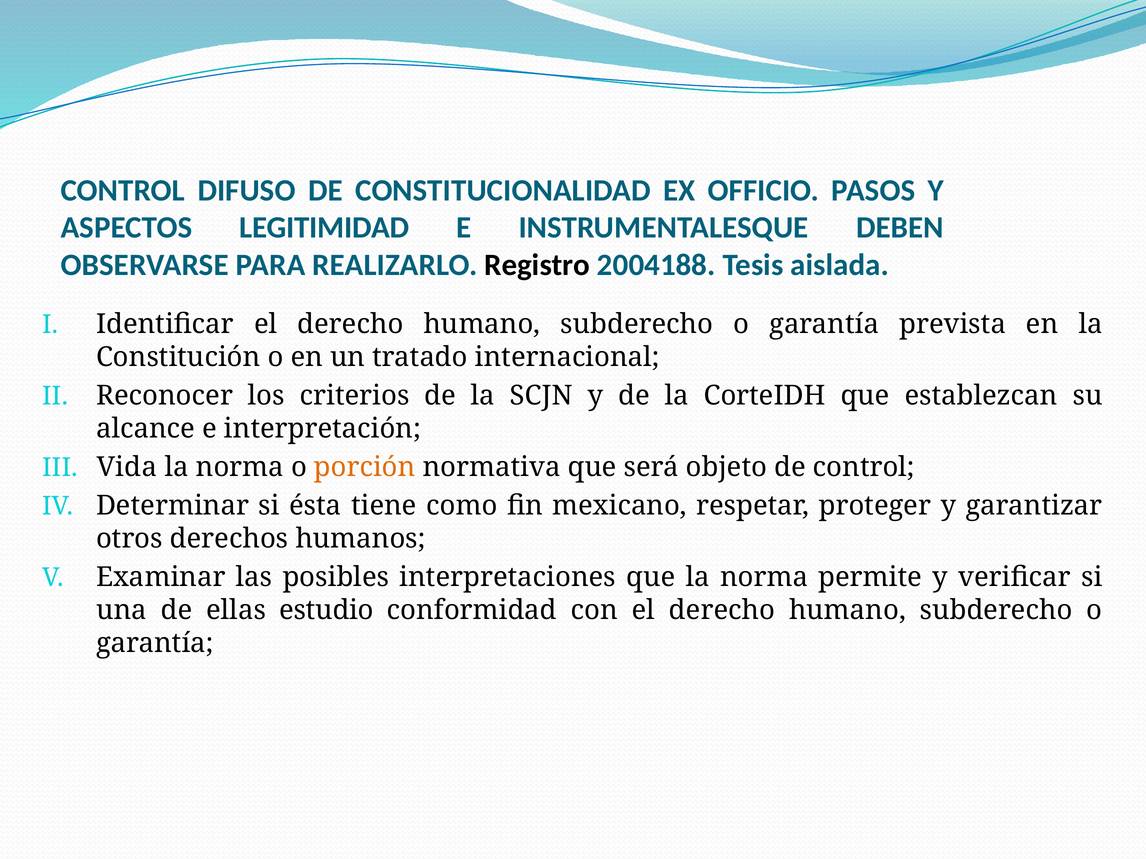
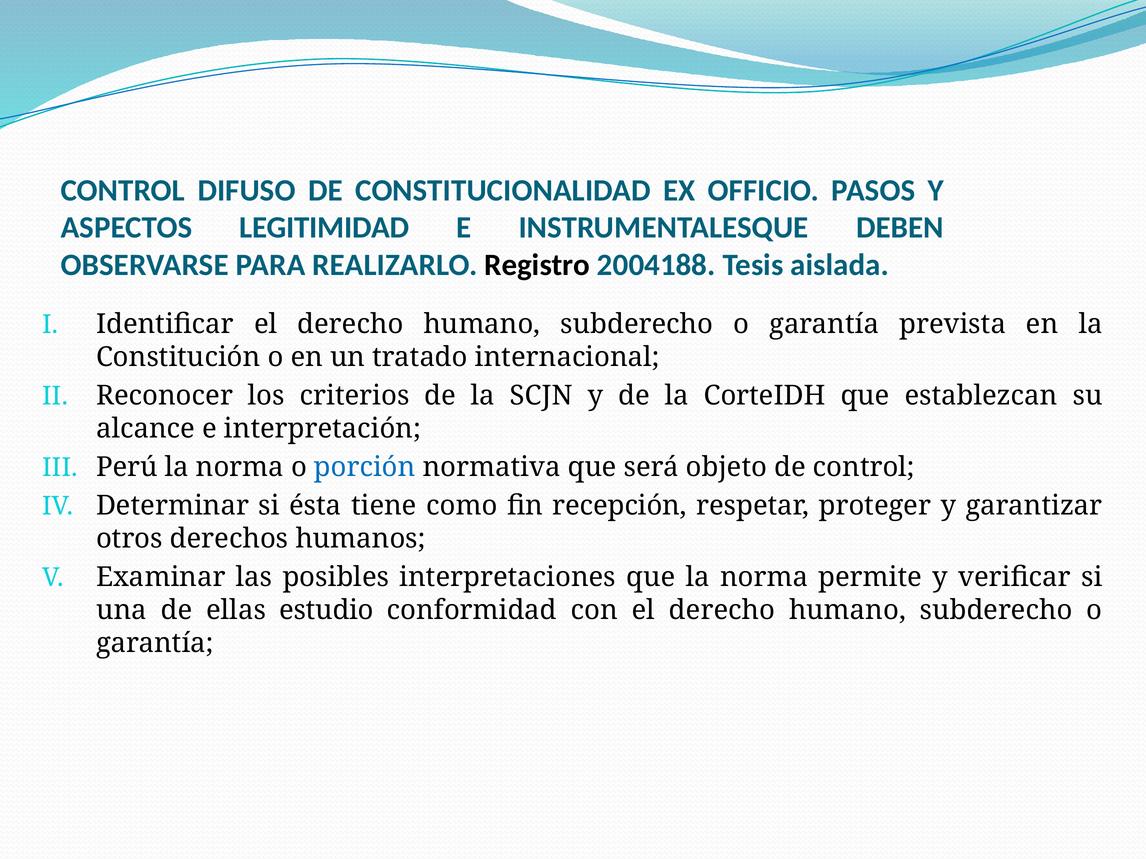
Vida: Vida -> Perú
porción colour: orange -> blue
mexicano: mexicano -> recepción
